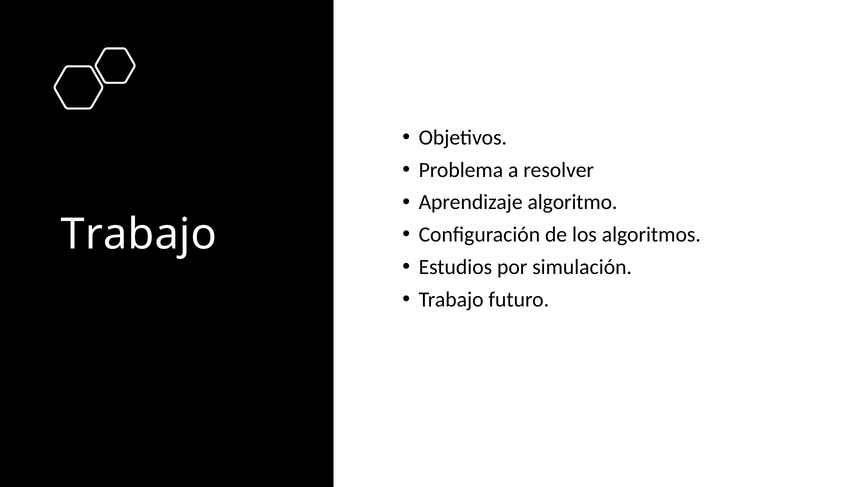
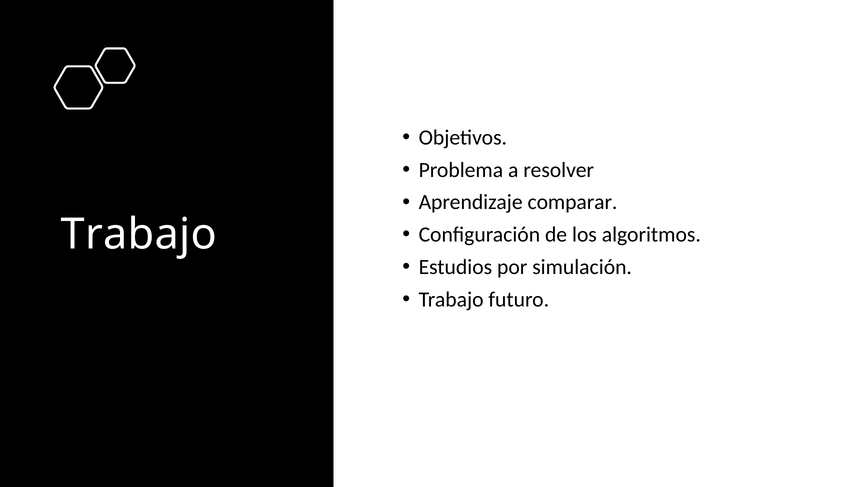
algoritmo: algoritmo -> comparar
